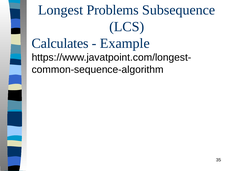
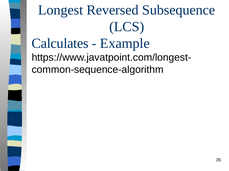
Problems: Problems -> Reversed
